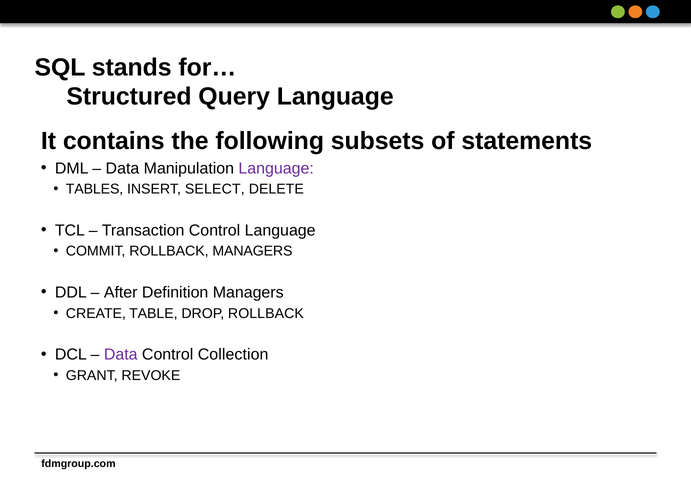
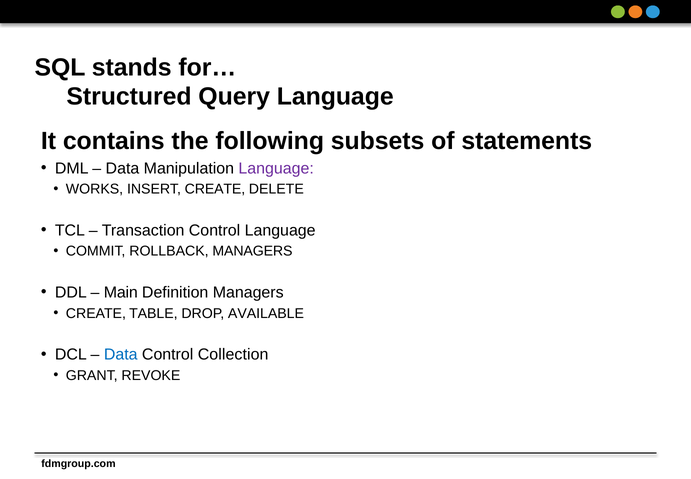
TABLES: TABLES -> WORKS
INSERT SELECT: SELECT -> CREATE
After: After -> Main
DROP ROLLBACK: ROLLBACK -> AVAILABLE
Data at (121, 354) colour: purple -> blue
